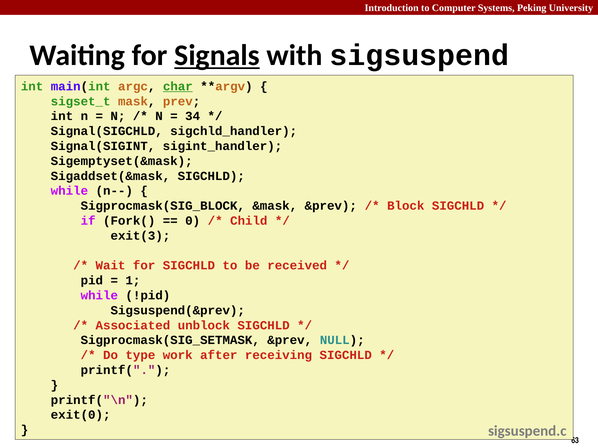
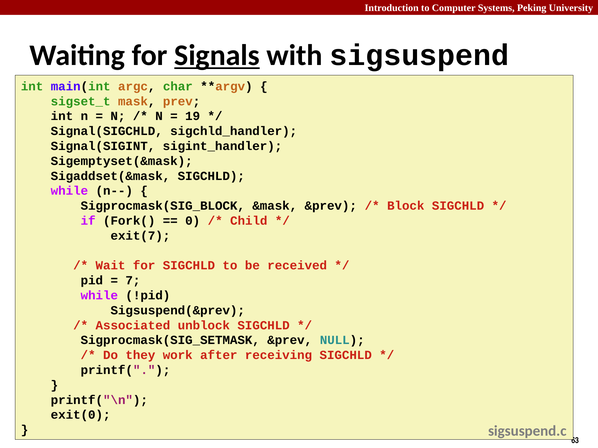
char underline: present -> none
34: 34 -> 19
exit(3: exit(3 -> exit(7
1: 1 -> 7
type: type -> they
